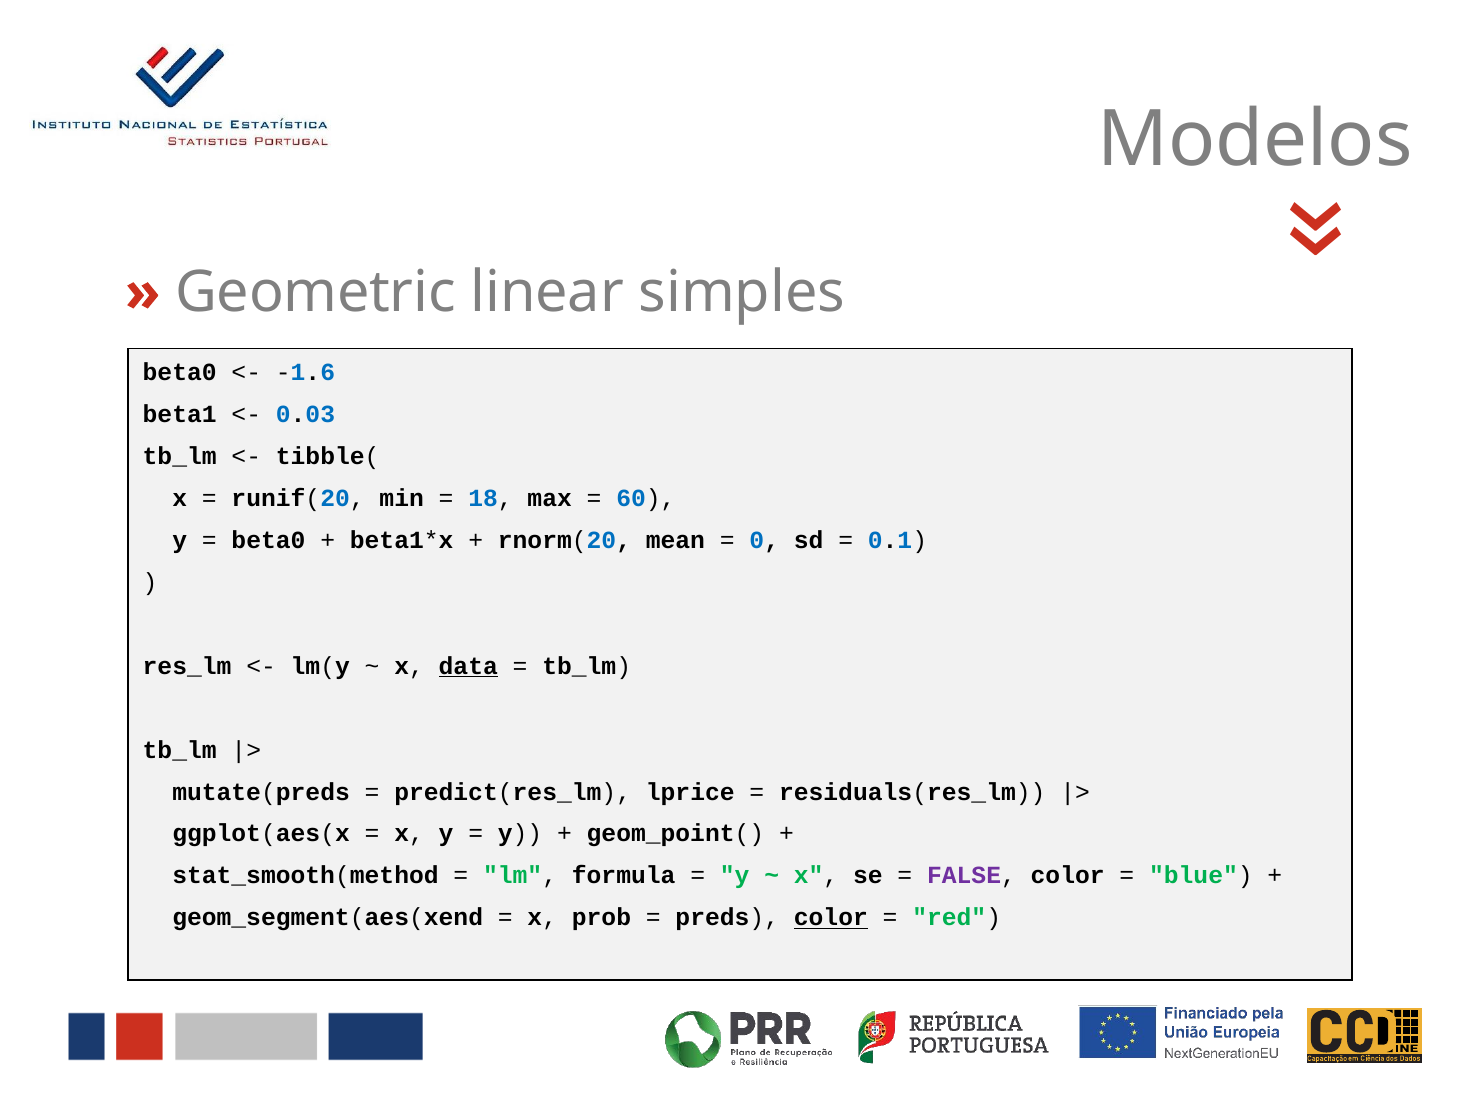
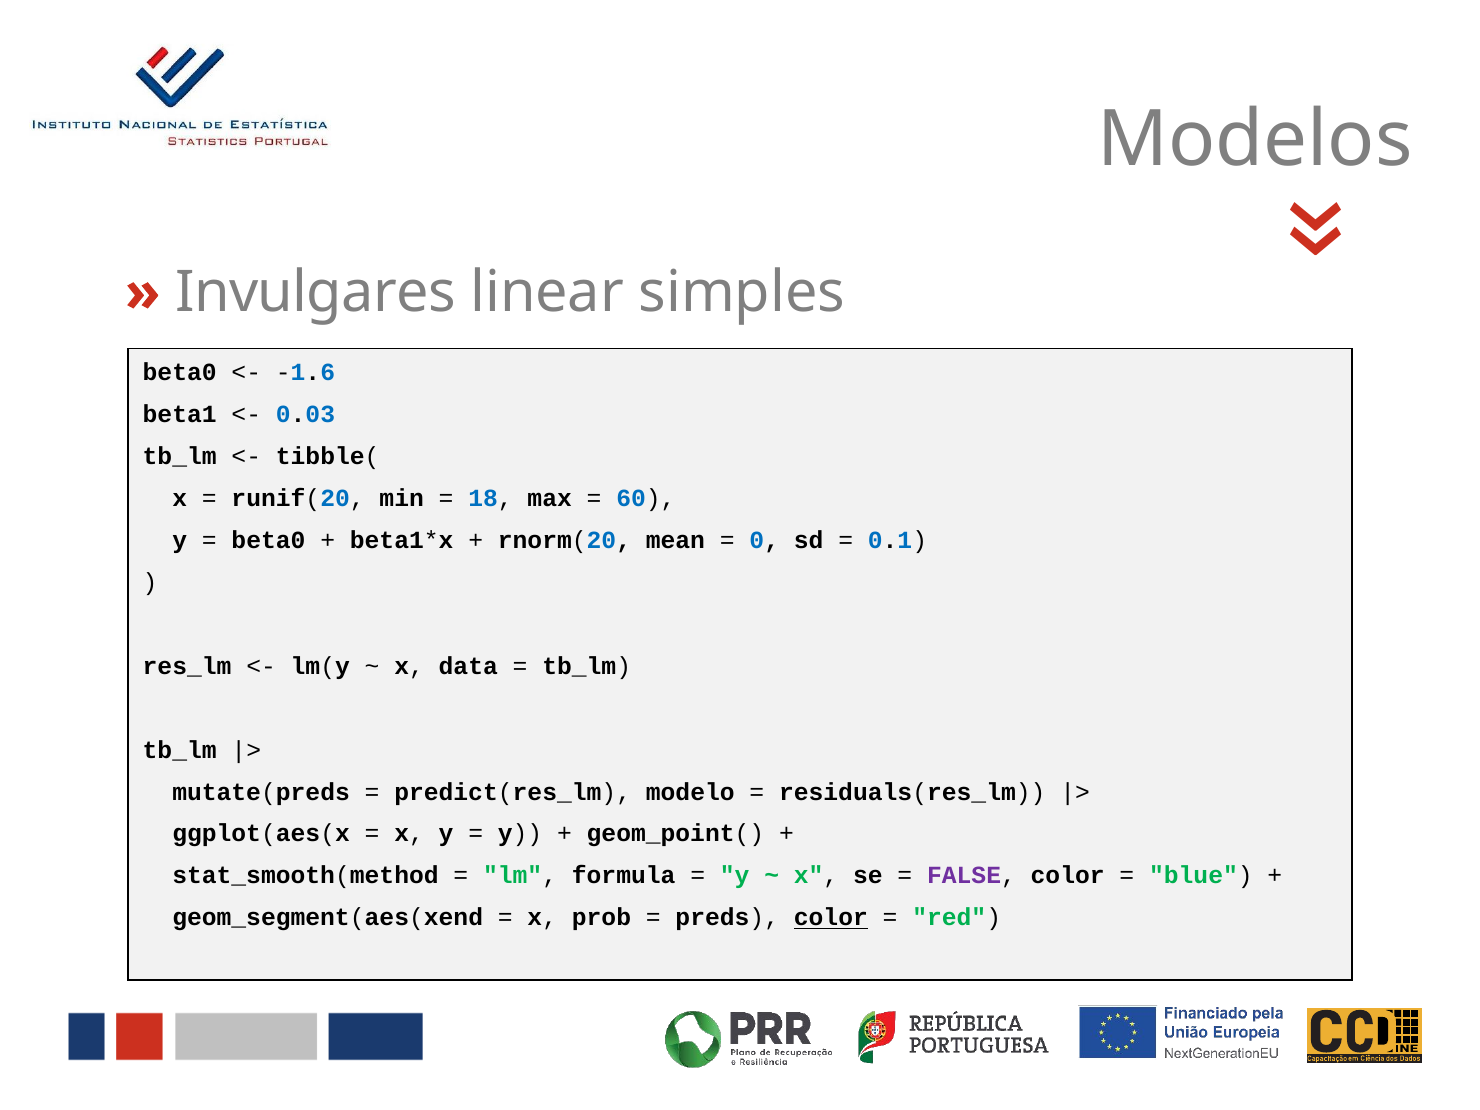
Geometric: Geometric -> Invulgares
data underline: present -> none
lprice: lprice -> modelo
